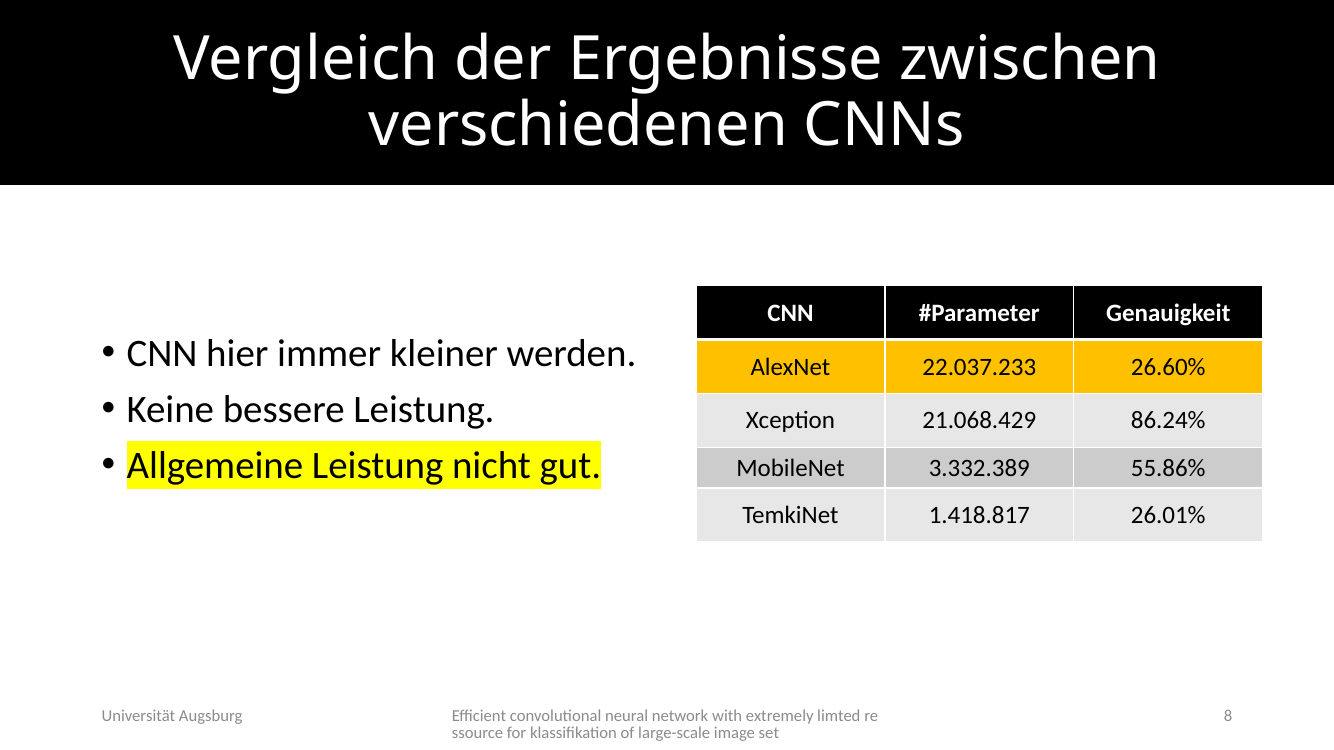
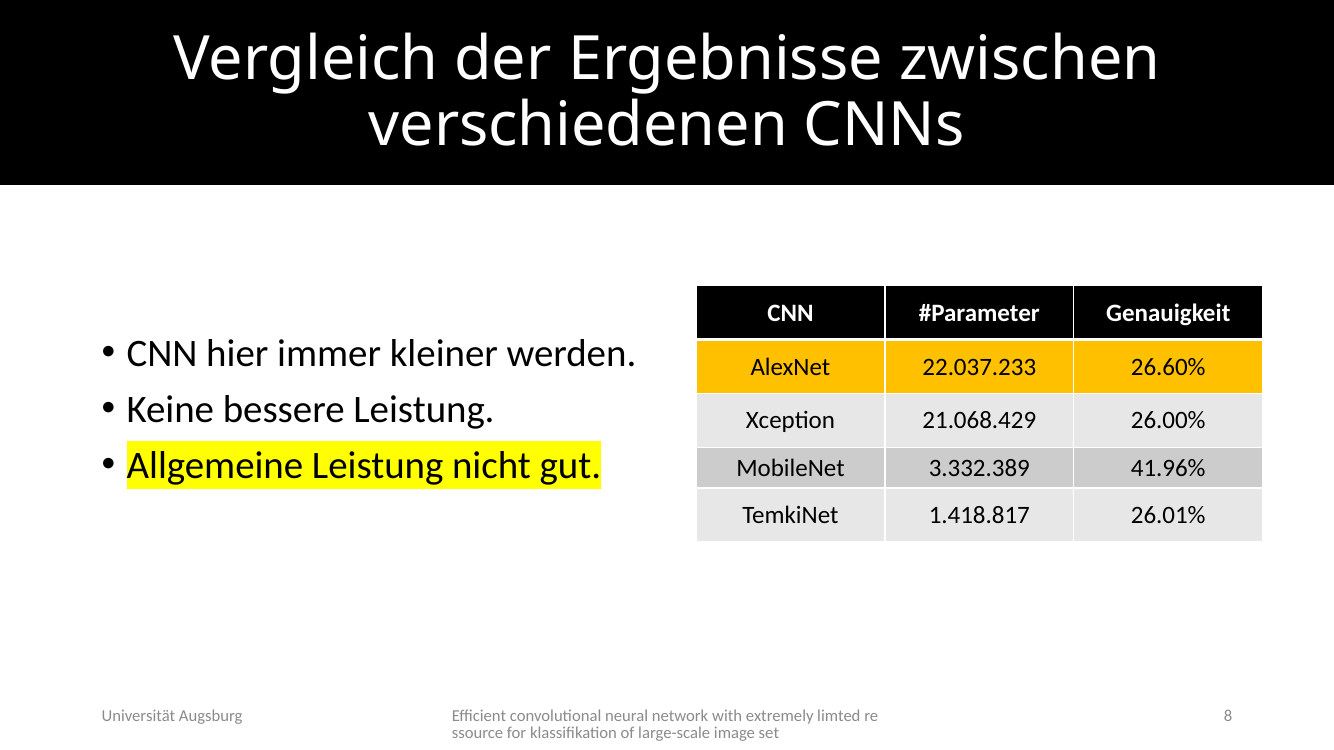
86.24%: 86.24% -> 26.00%
55.86%: 55.86% -> 41.96%
